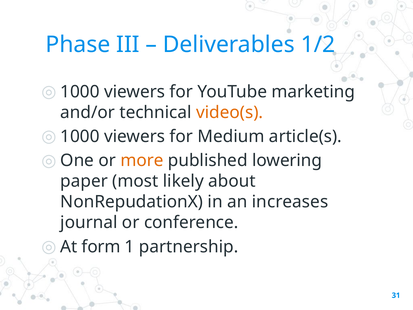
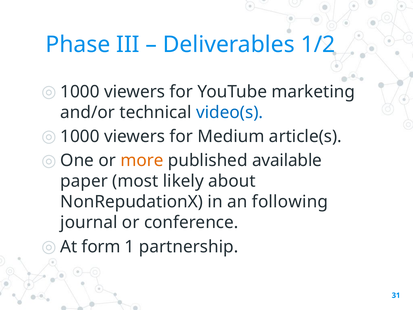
video(s colour: orange -> blue
lowering: lowering -> available
increases: increases -> following
